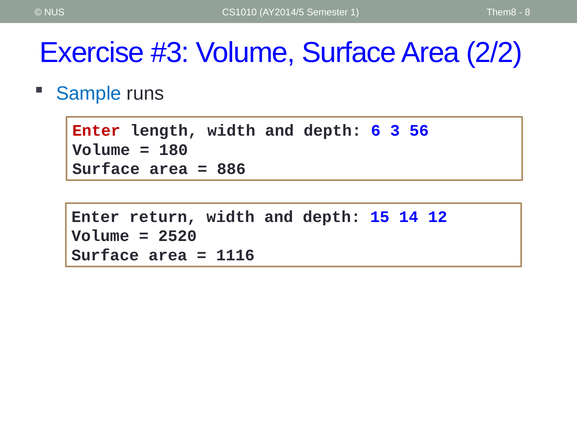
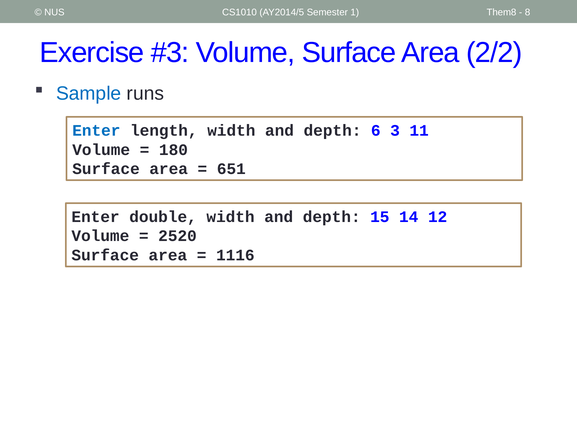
Enter at (96, 130) colour: red -> blue
56: 56 -> 11
886: 886 -> 651
return: return -> double
